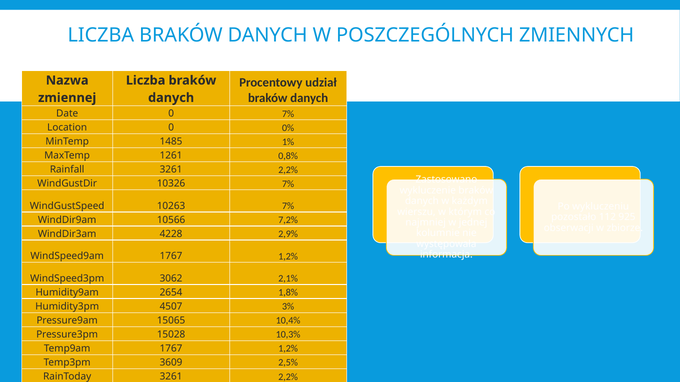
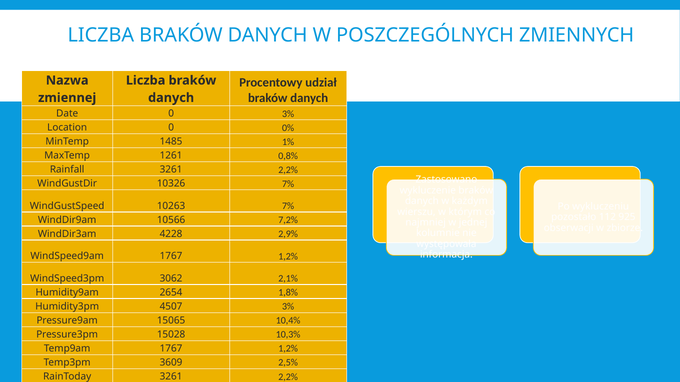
7% at (288, 114): 7% -> 3%
